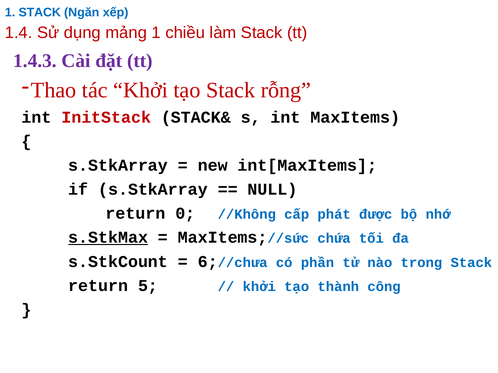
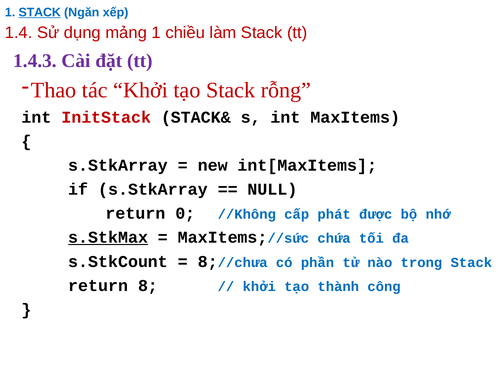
STACK at (40, 12) underline: none -> present
6 at (208, 262): 6 -> 8
return 5: 5 -> 8
